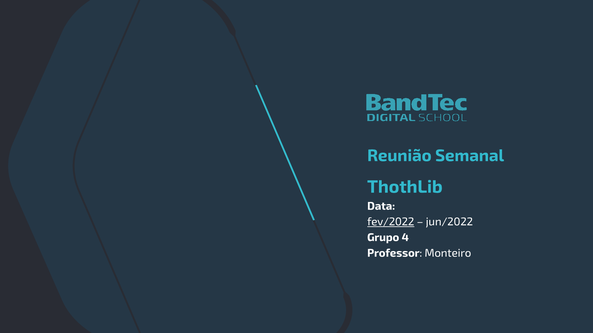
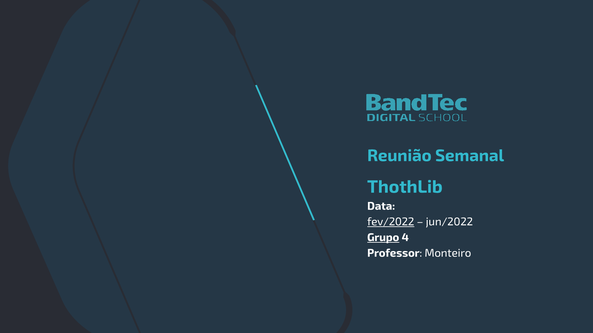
Grupo underline: none -> present
